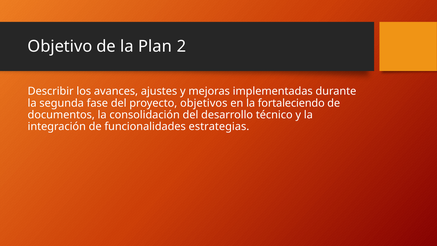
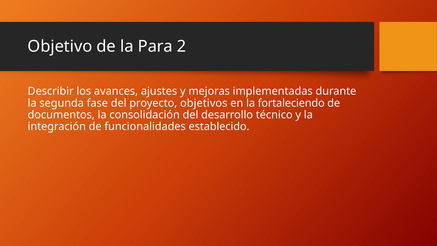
Plan: Plan -> Para
estrategias: estrategias -> establecido
